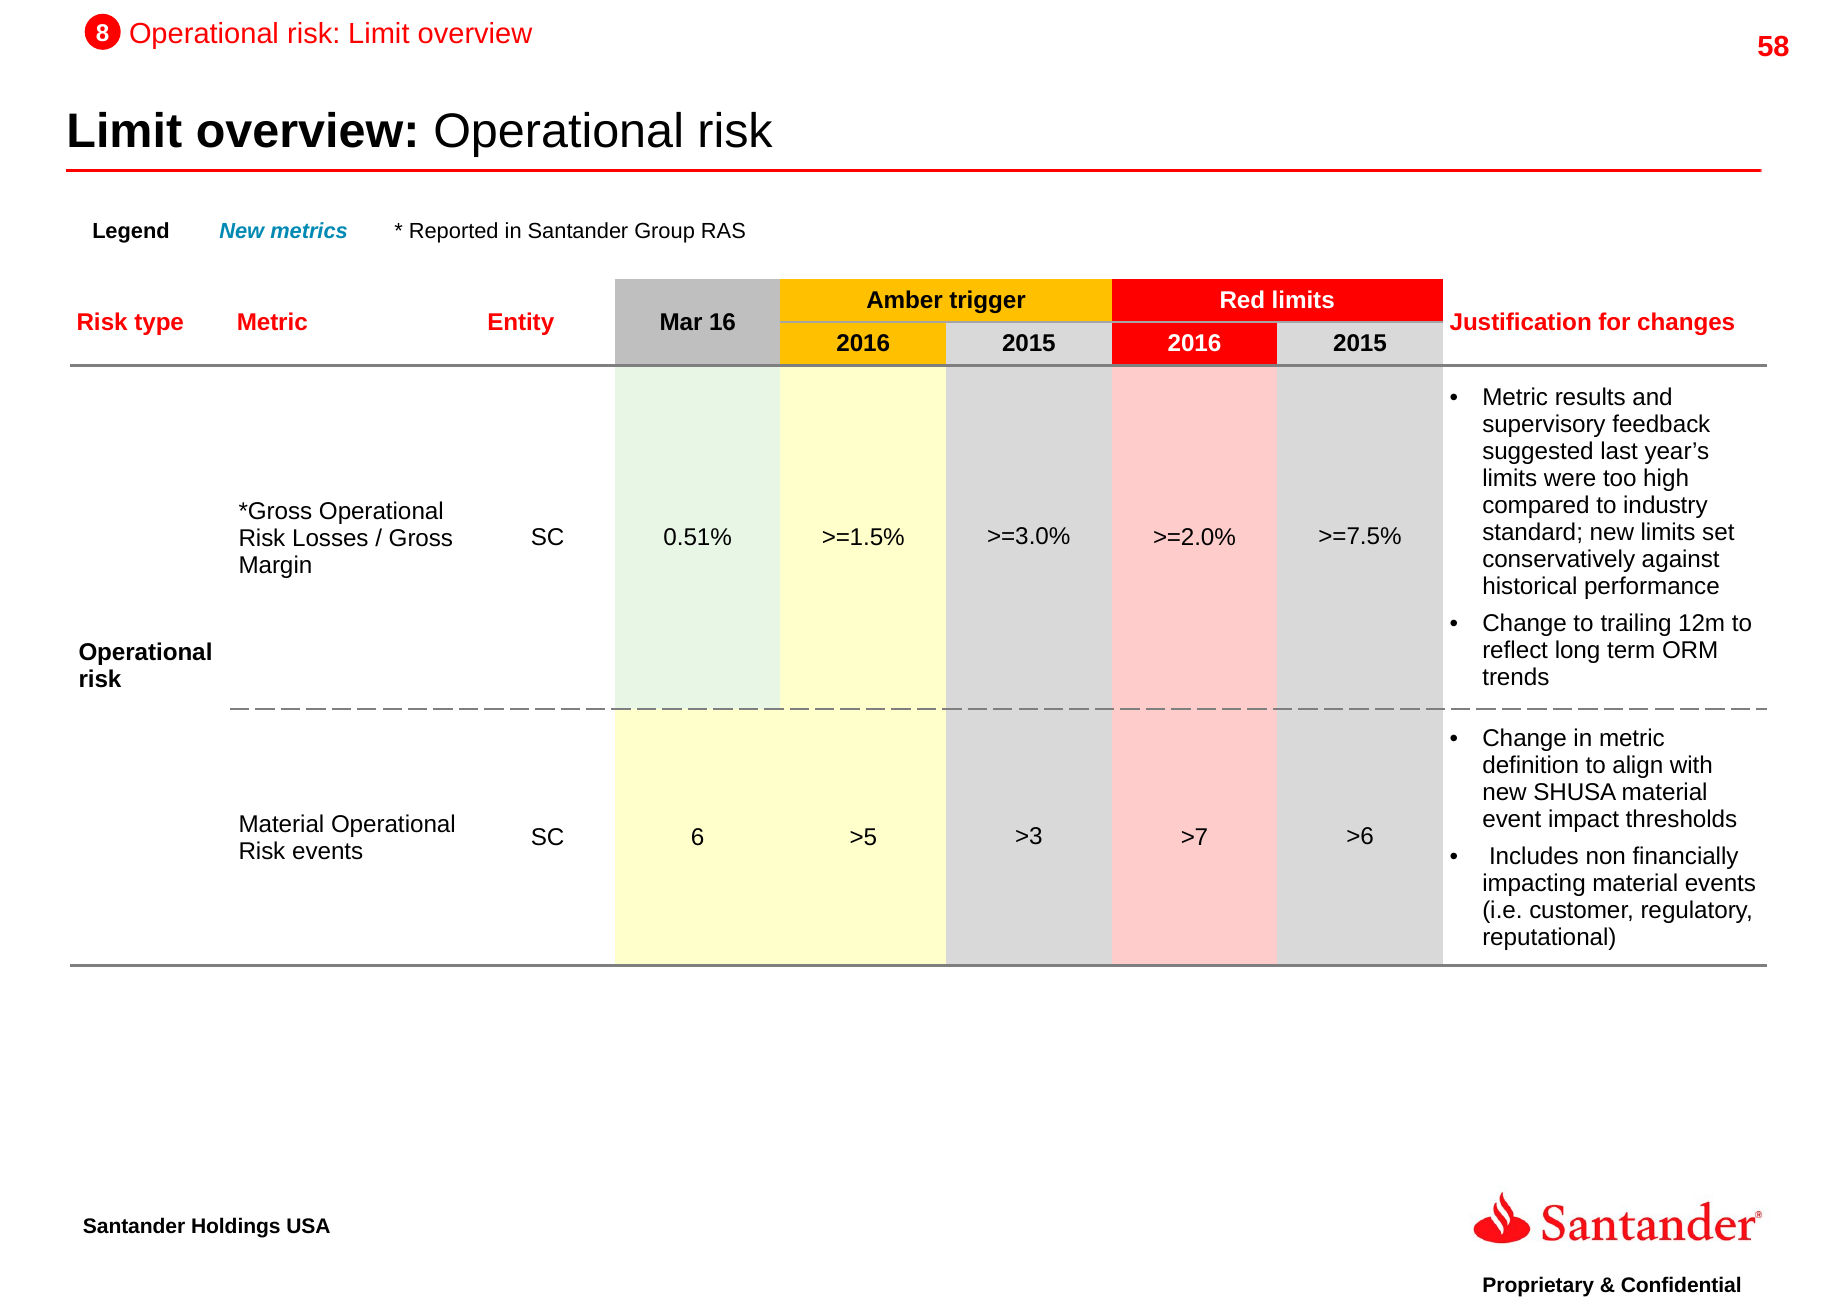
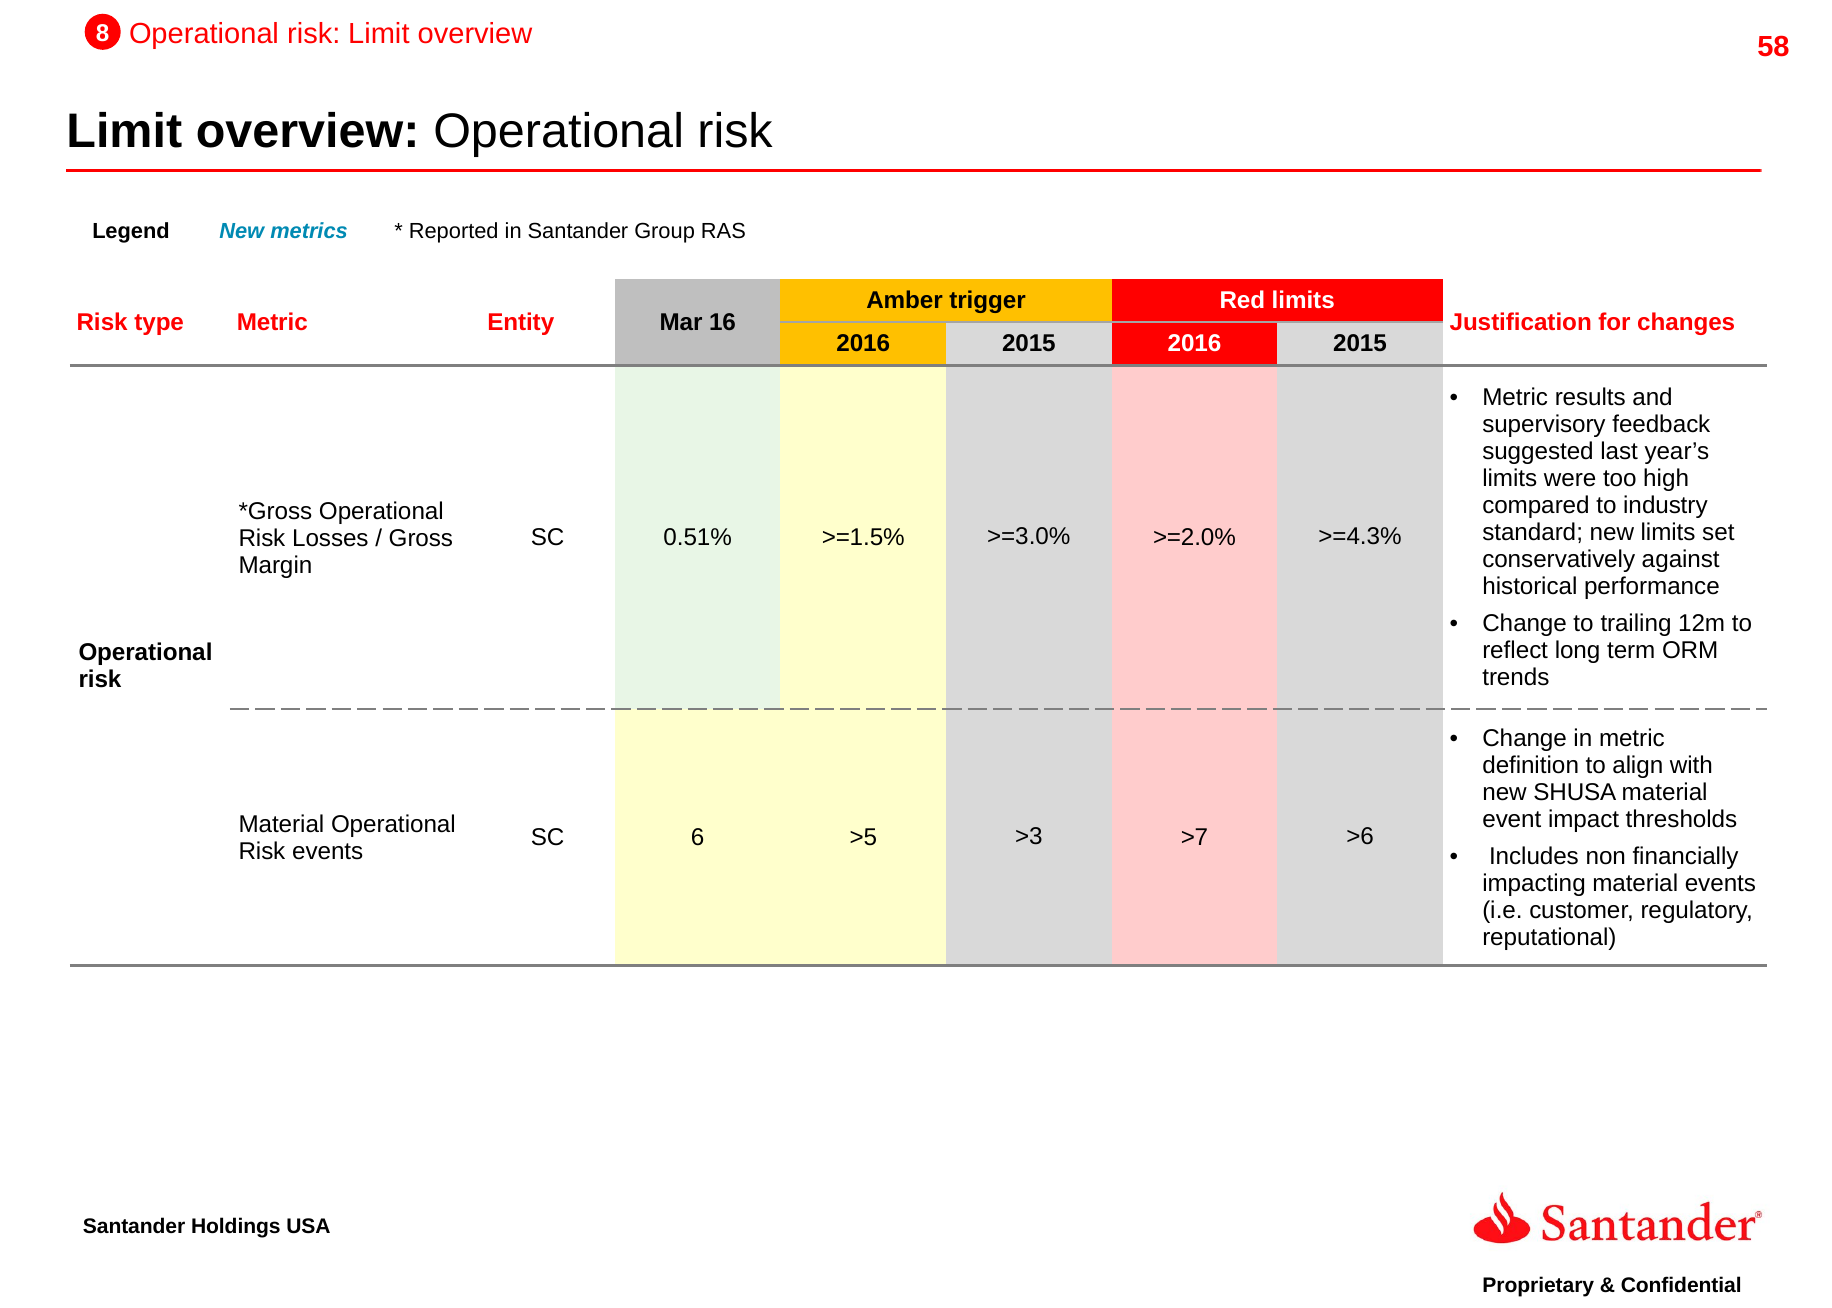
>=7.5%: >=7.5% -> >=4.3%
